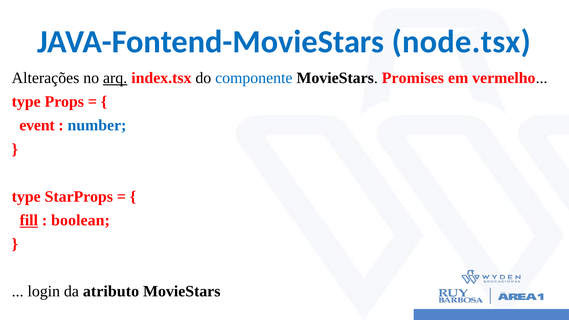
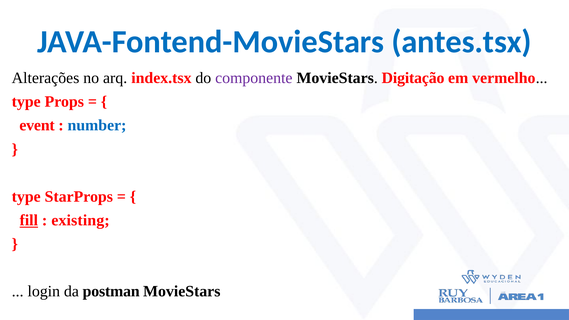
node.tsx: node.tsx -> antes.tsx
arq underline: present -> none
componente colour: blue -> purple
Promises: Promises -> Digitação
boolean: boolean -> existing
atributo: atributo -> postman
